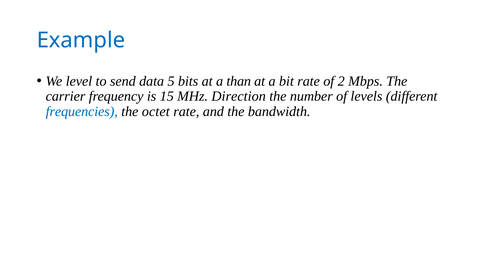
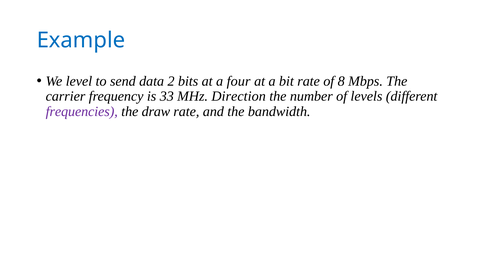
5: 5 -> 2
than: than -> four
2: 2 -> 8
15: 15 -> 33
frequencies colour: blue -> purple
octet: octet -> draw
